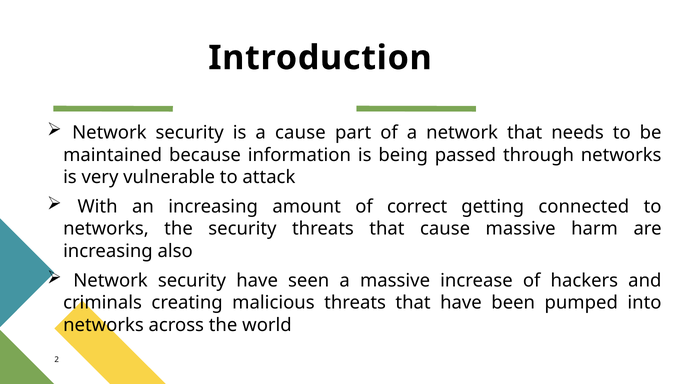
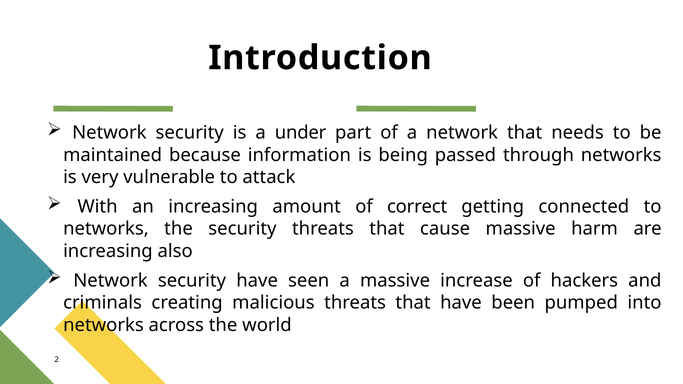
a cause: cause -> under
